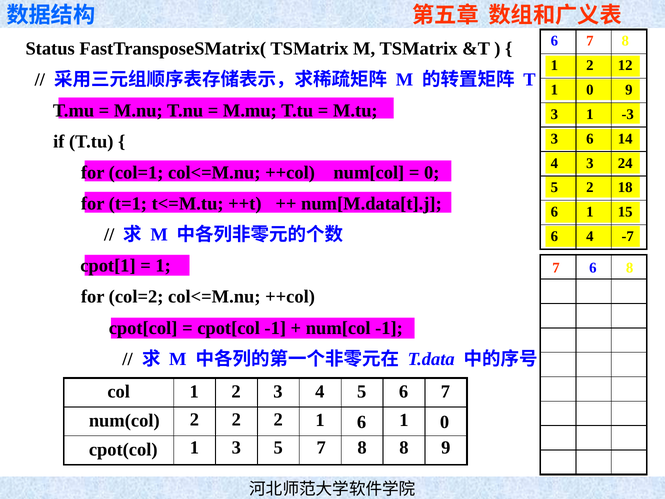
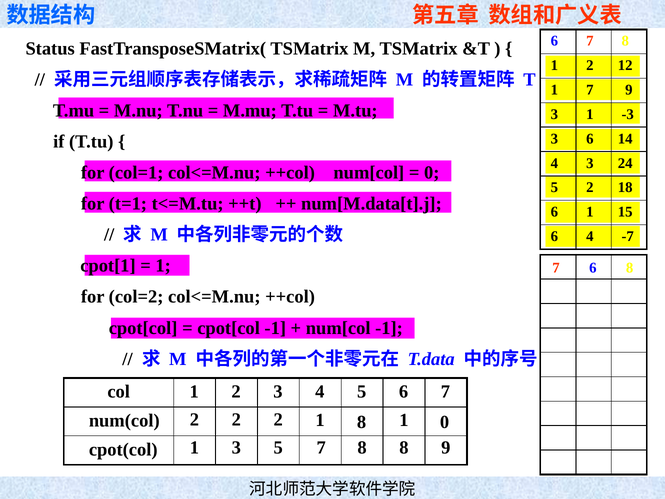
1 0: 0 -> 7
6 at (362, 422): 6 -> 8
